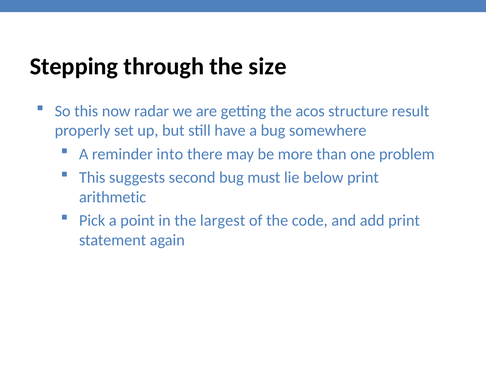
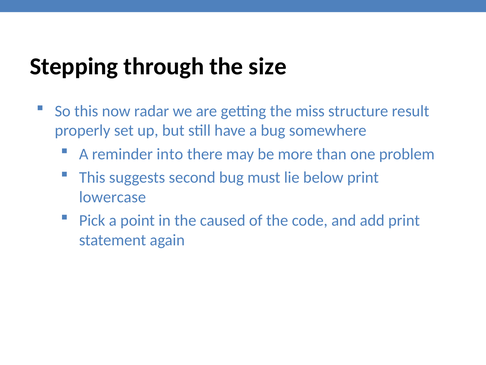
acos: acos -> miss
arithmetic: arithmetic -> lowercase
largest: largest -> caused
